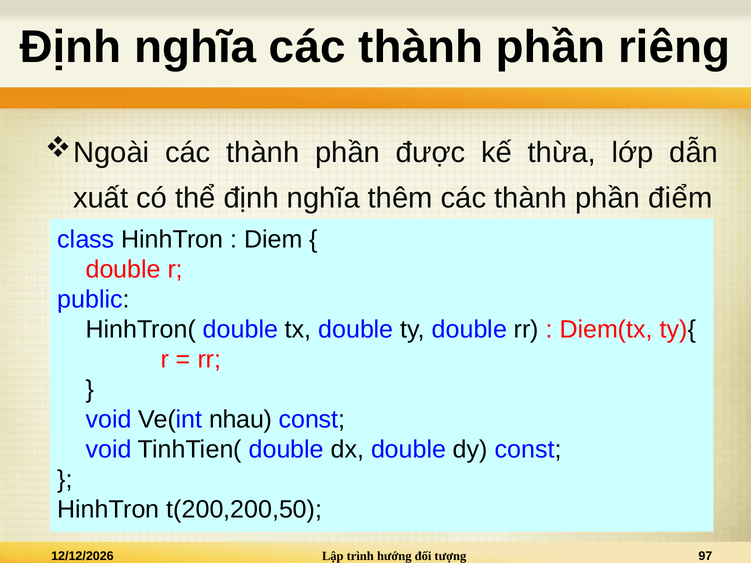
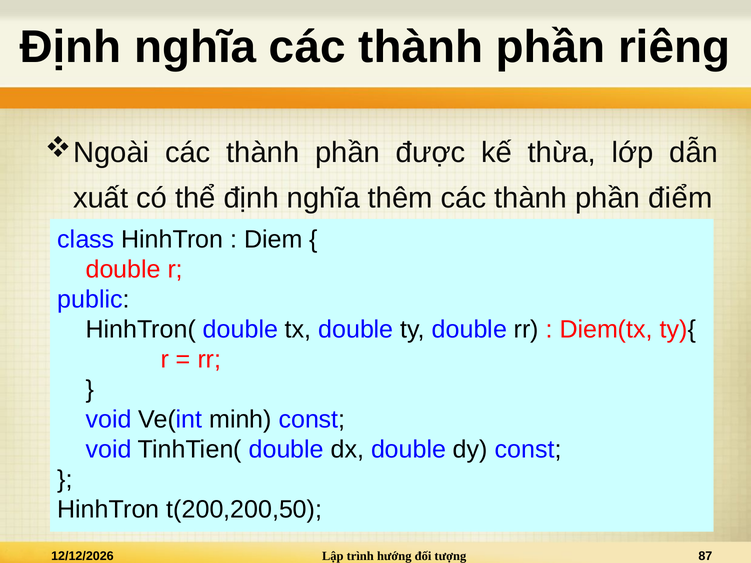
nhau: nhau -> minh
97: 97 -> 87
